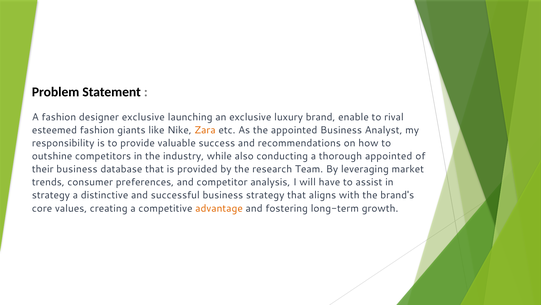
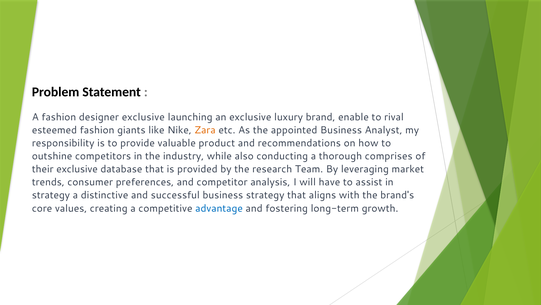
success: success -> product
thorough appointed: appointed -> comprises
their business: business -> exclusive
advantage colour: orange -> blue
